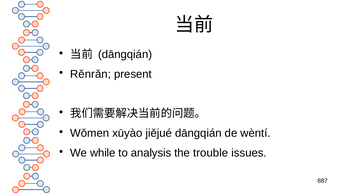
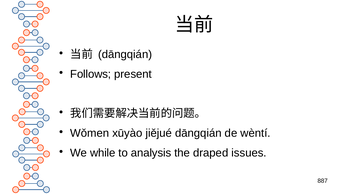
Rěnrǎn: Rěnrǎn -> Follows
trouble: trouble -> draped
